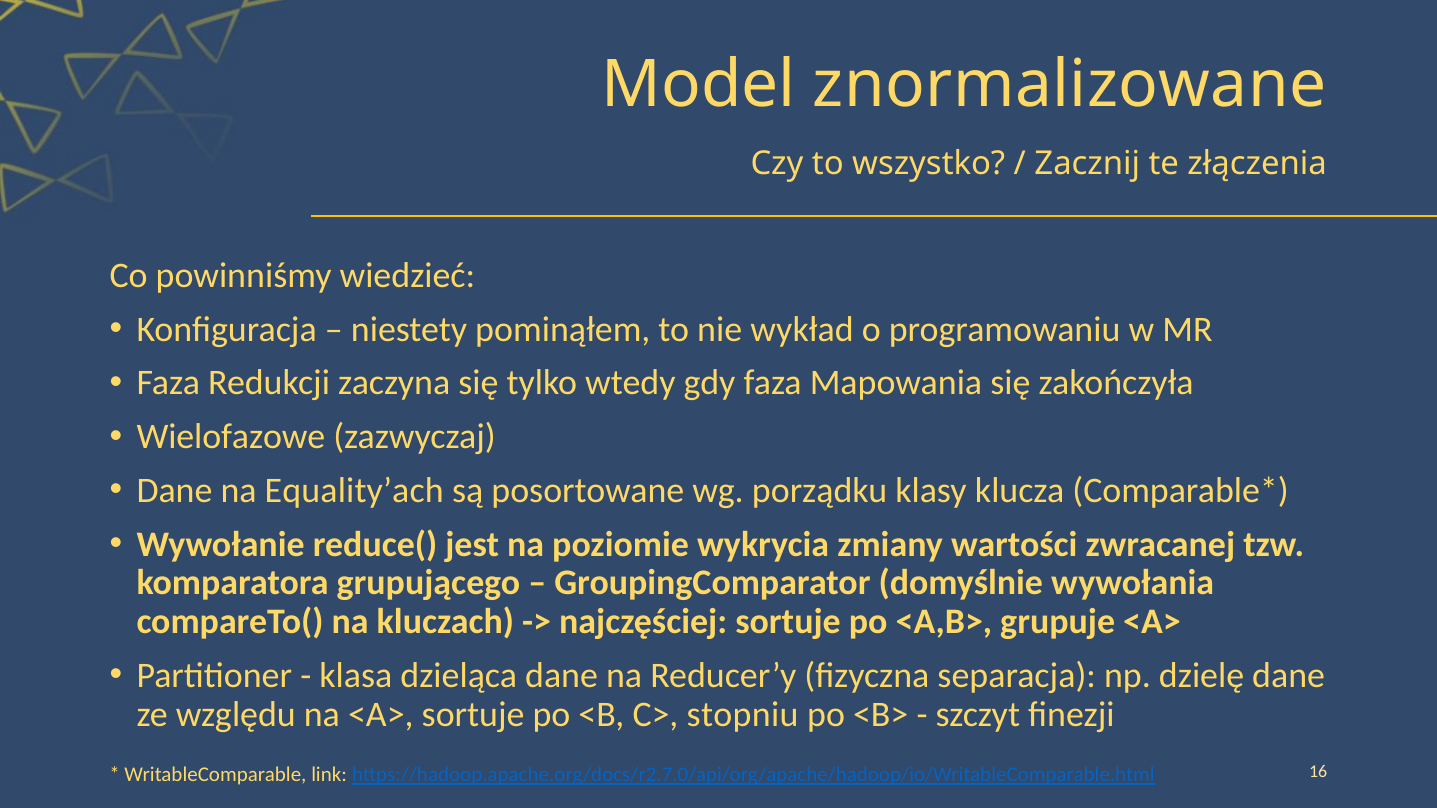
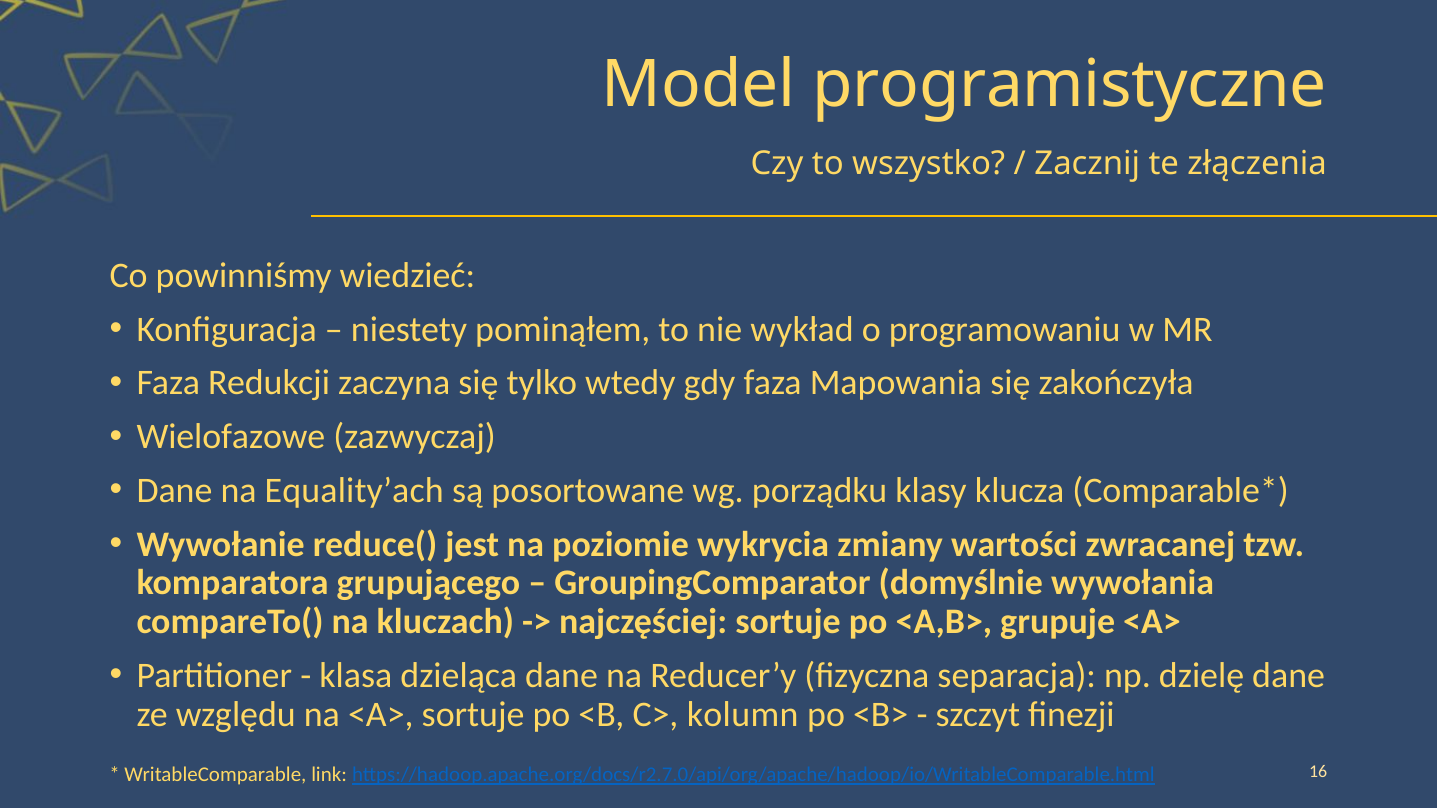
znormalizowane: znormalizowane -> programistyczne
stopniu: stopniu -> kolumn
